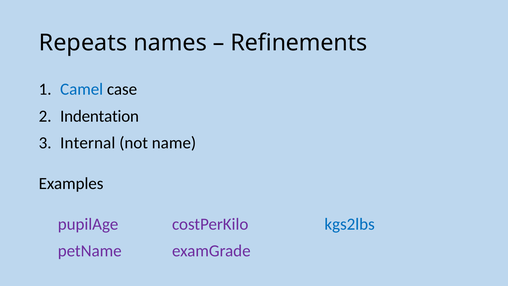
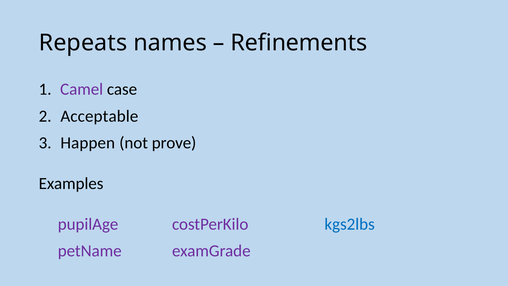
Camel colour: blue -> purple
Indentation: Indentation -> Acceptable
Internal: Internal -> Happen
name: name -> prove
